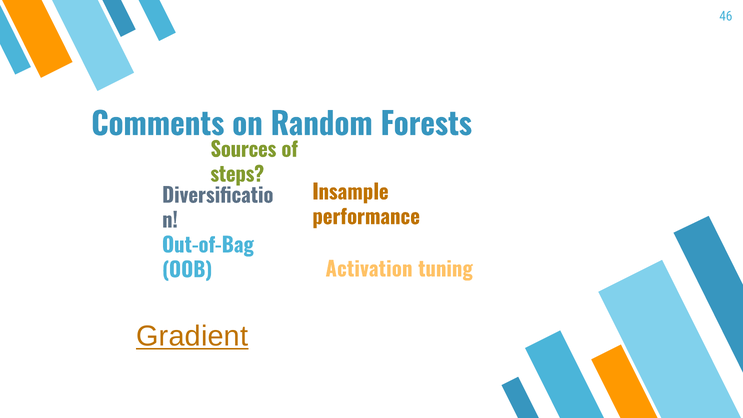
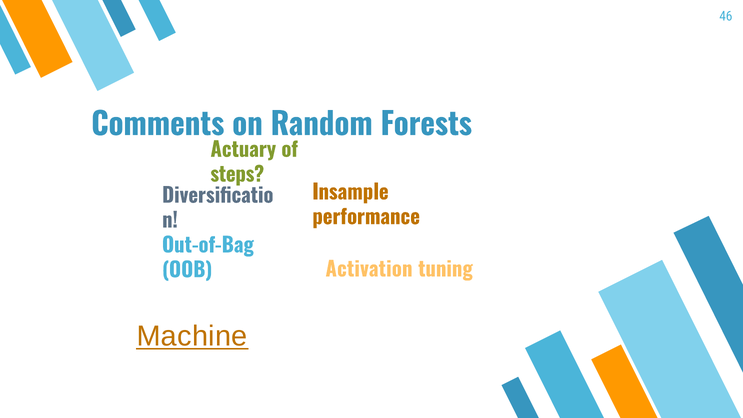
Sources: Sources -> Actuary
Gradient: Gradient -> Machine
